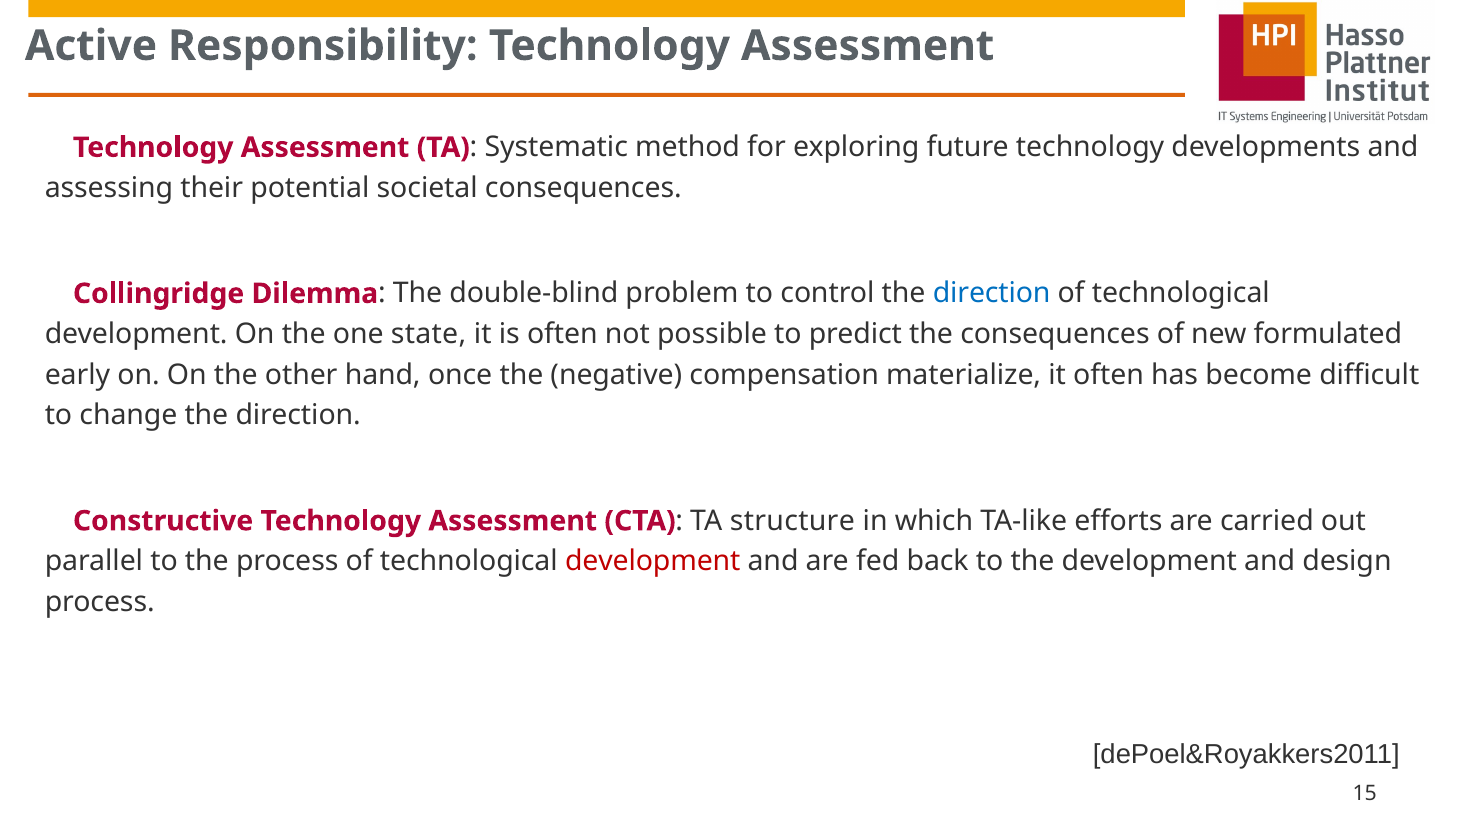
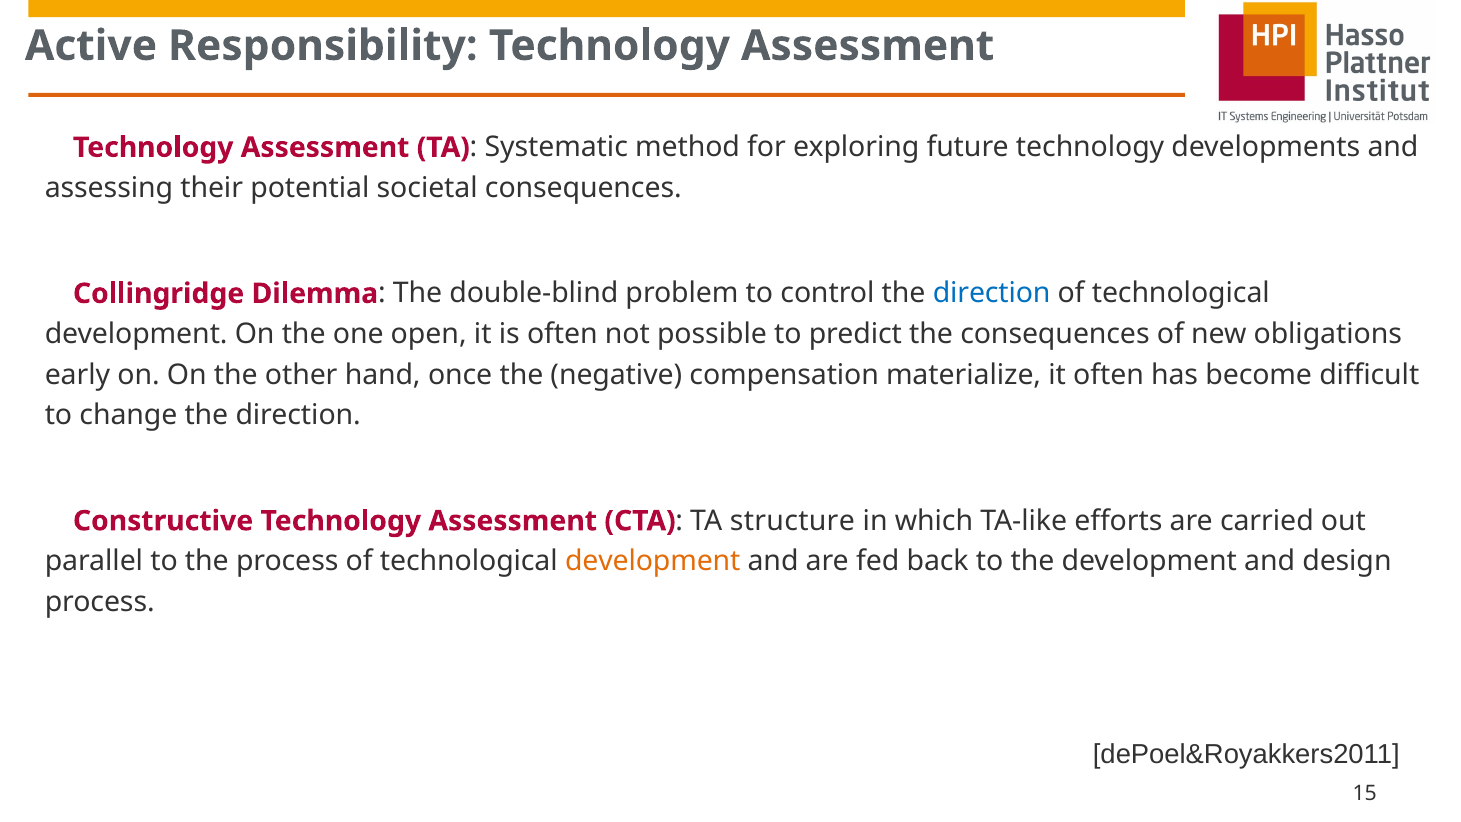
state: state -> open
formulated: formulated -> obligations
development at (653, 561) colour: red -> orange
